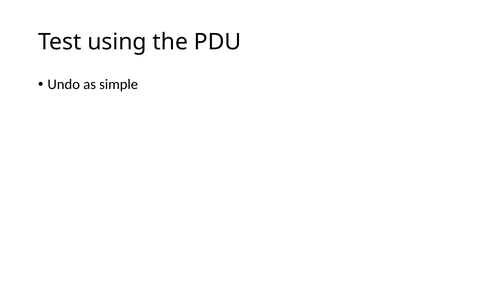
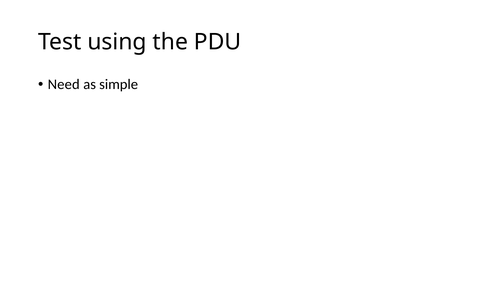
Undo: Undo -> Need
